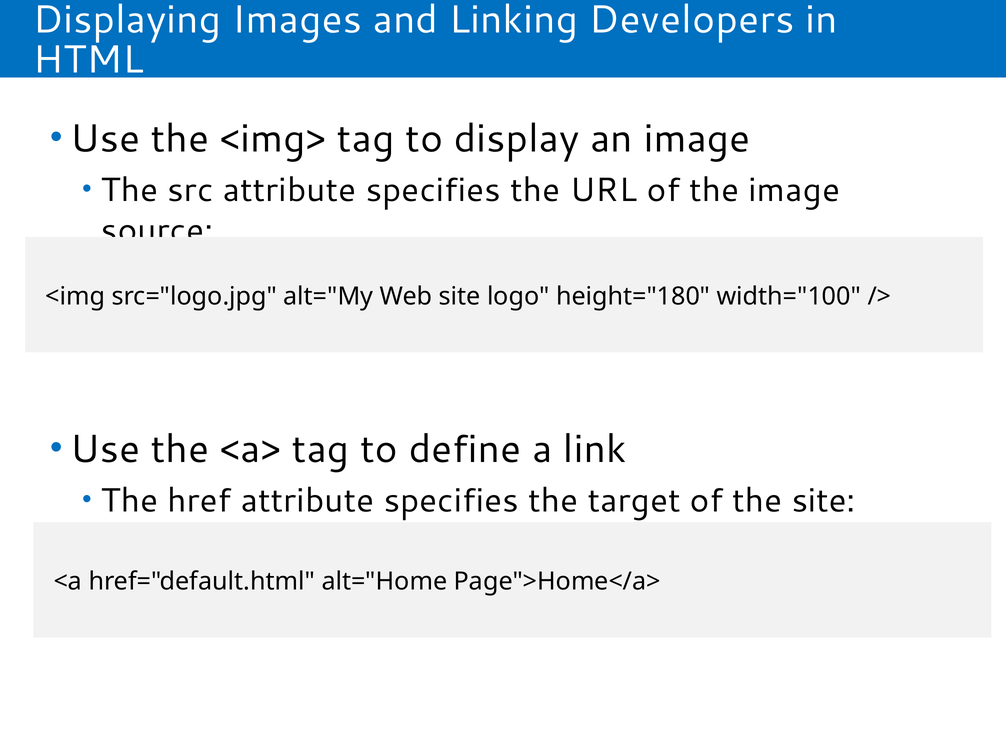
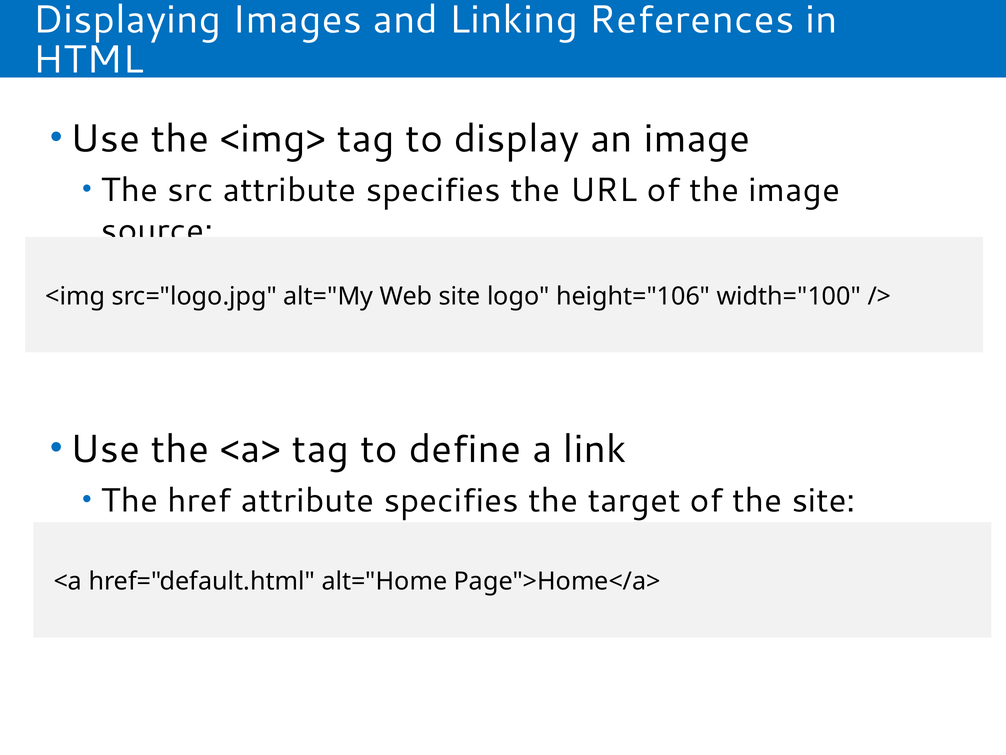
Developers: Developers -> References
height="180: height="180 -> height="106
